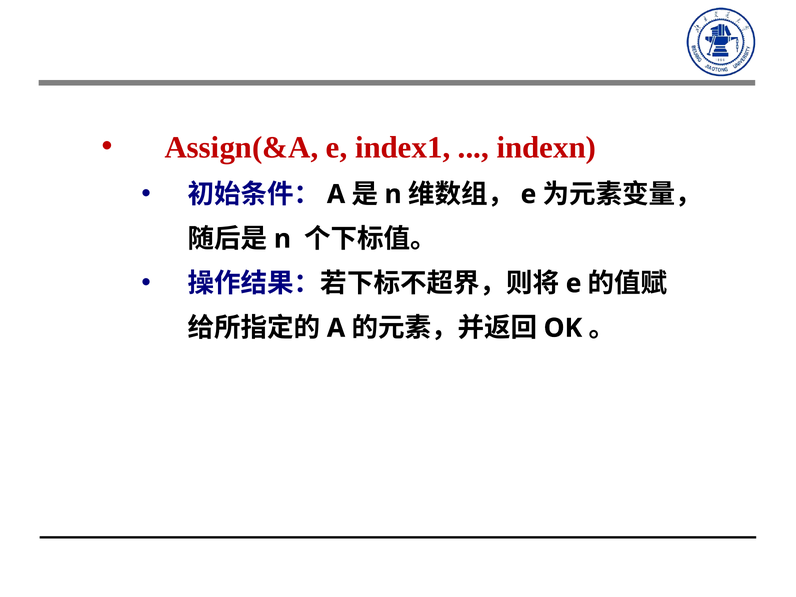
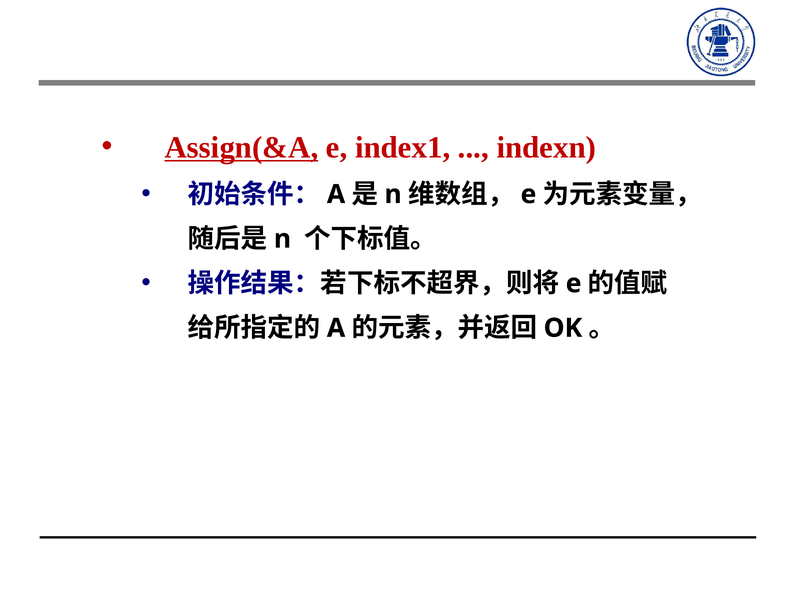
Assign(&A underline: none -> present
